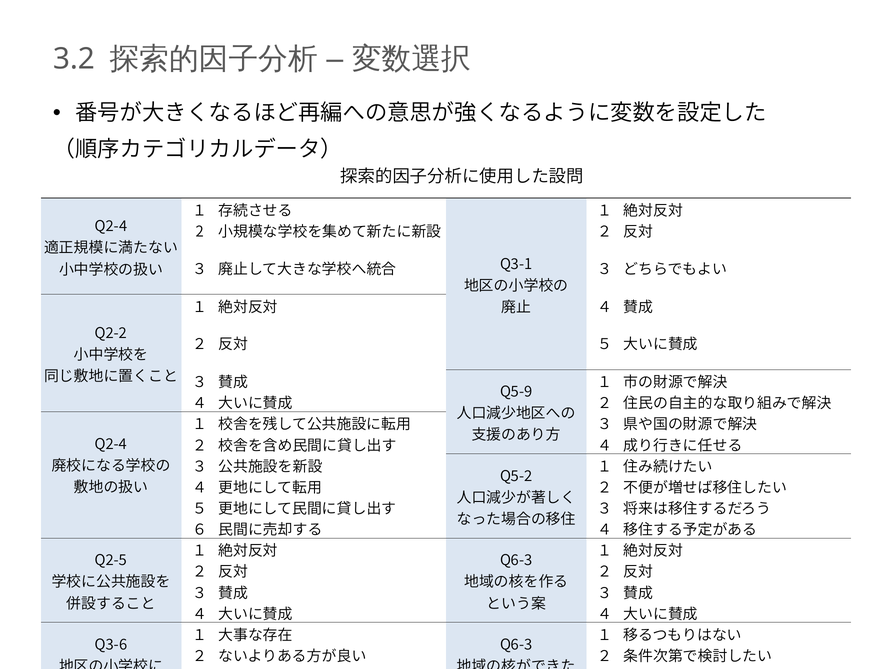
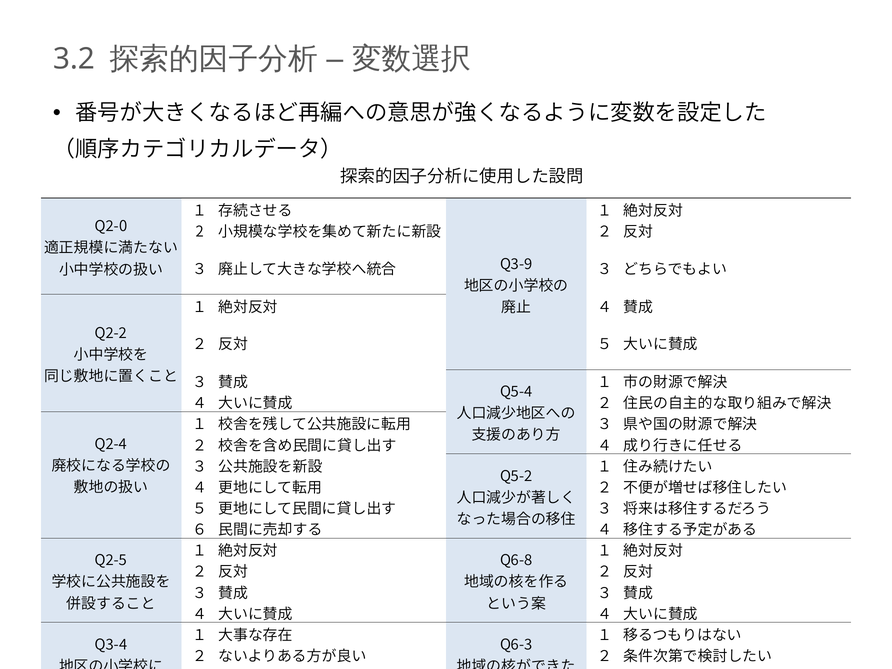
Q2-4 at (111, 226): Q2-4 -> Q2-0
Q3-1: Q3-1 -> Q3-9
Q5-9: Q5-9 -> Q5-4
Q6-3 at (516, 561): Q6-3 -> Q6-8
Q3-6: Q3-6 -> Q3-4
